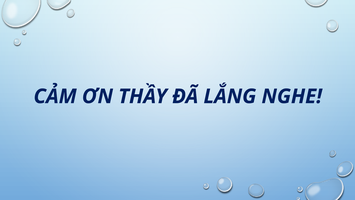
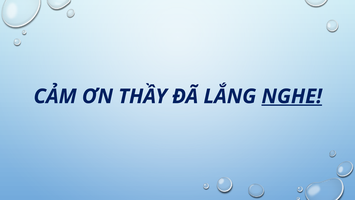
NGHE underline: none -> present
